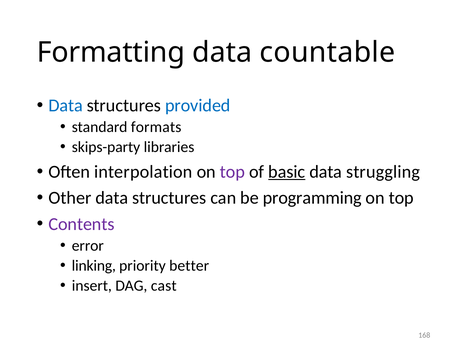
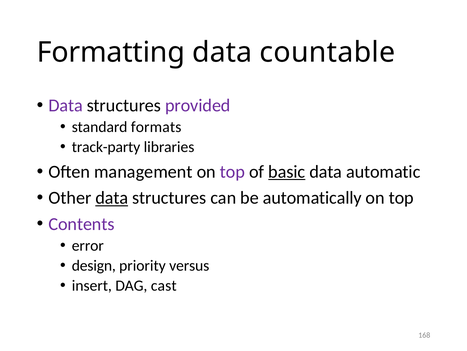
Data at (66, 105) colour: blue -> purple
provided colour: blue -> purple
skips-party: skips-party -> track-party
interpolation: interpolation -> management
struggling: struggling -> automatic
data at (112, 197) underline: none -> present
programming: programming -> automatically
linking: linking -> design
better: better -> versus
